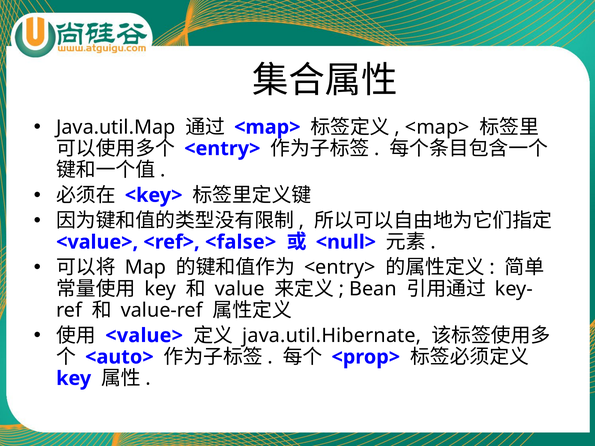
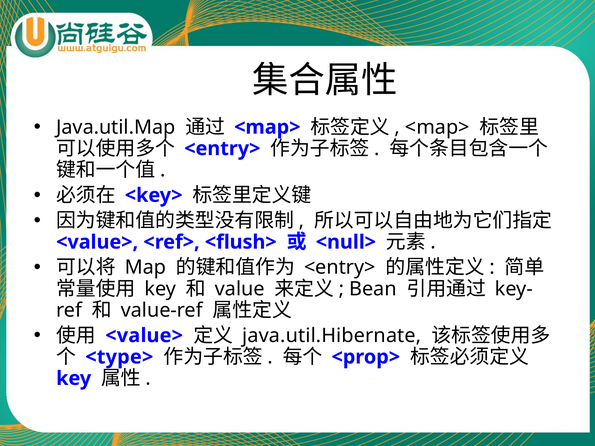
<false>: <false> -> <flush>
<auto>: <auto> -> <type>
